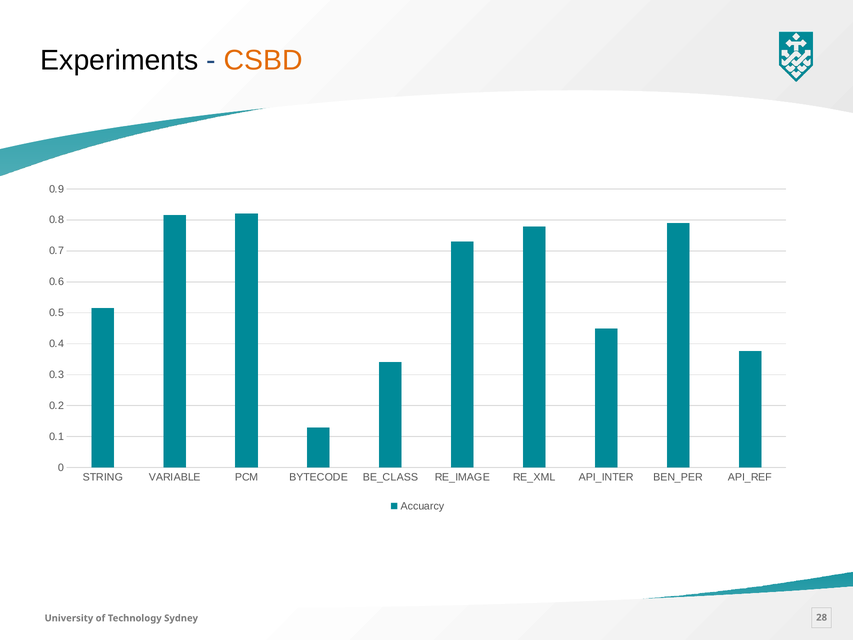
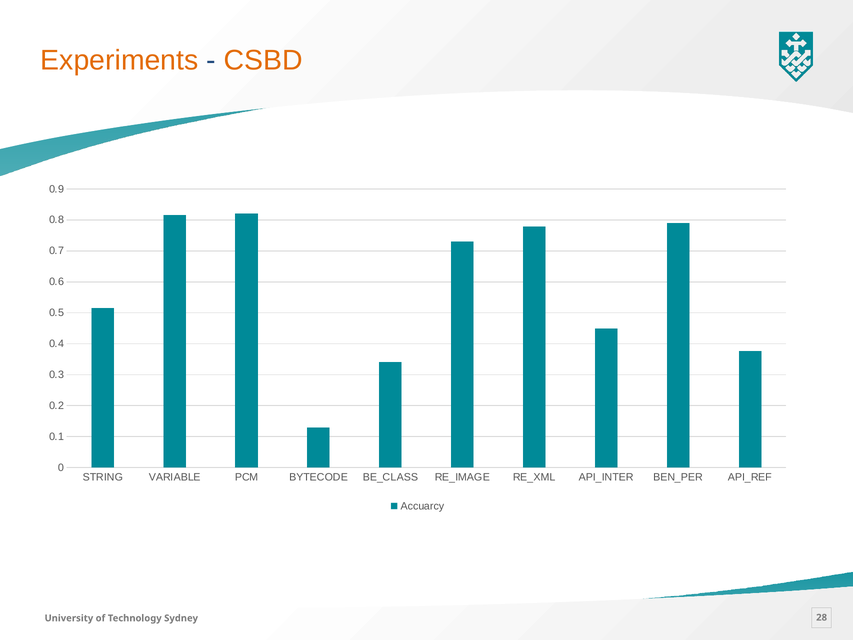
Experiments colour: black -> orange
